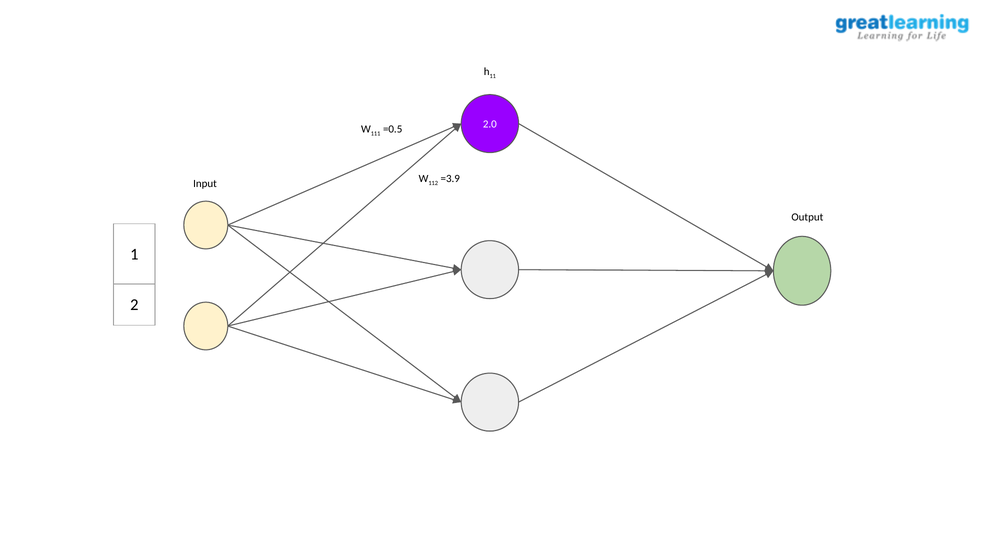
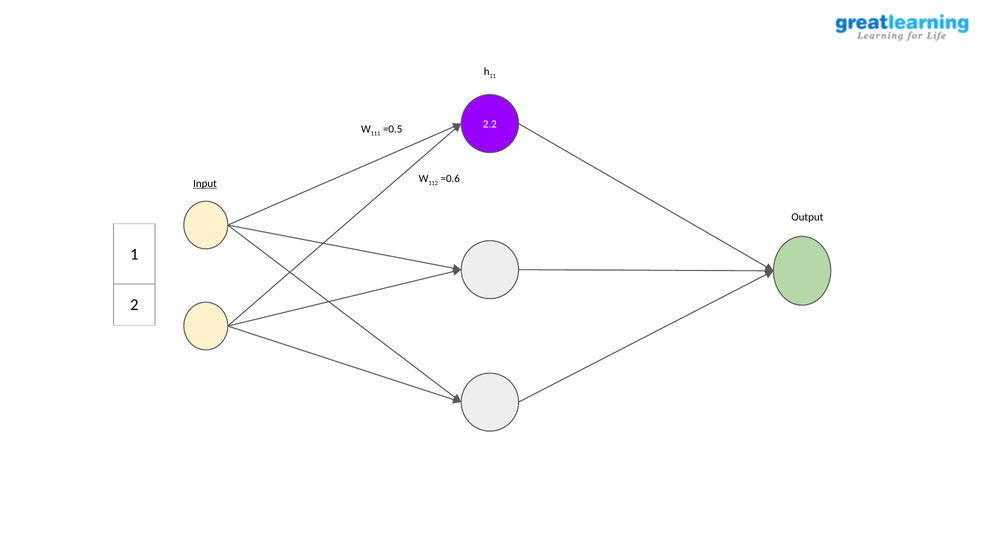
2.0: 2.0 -> 2.2
=3.9: =3.9 -> =0.6
Input underline: none -> present
